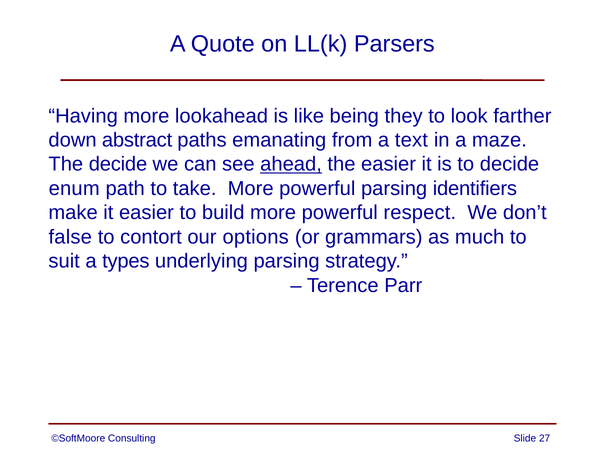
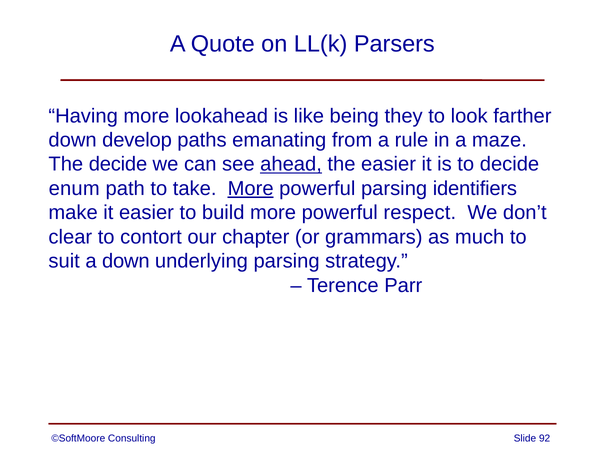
abstract: abstract -> develop
text: text -> rule
More at (251, 188) underline: none -> present
false: false -> clear
options: options -> chapter
a types: types -> down
27: 27 -> 92
